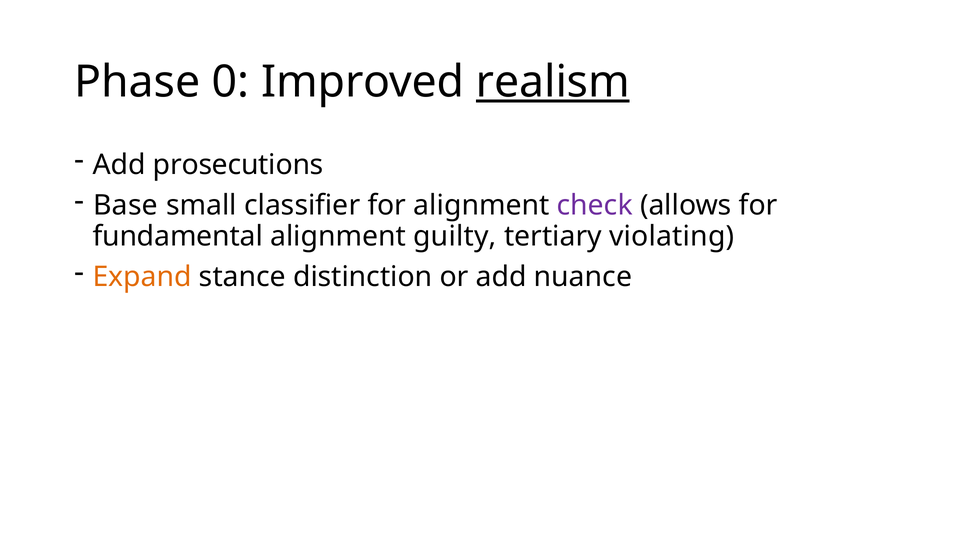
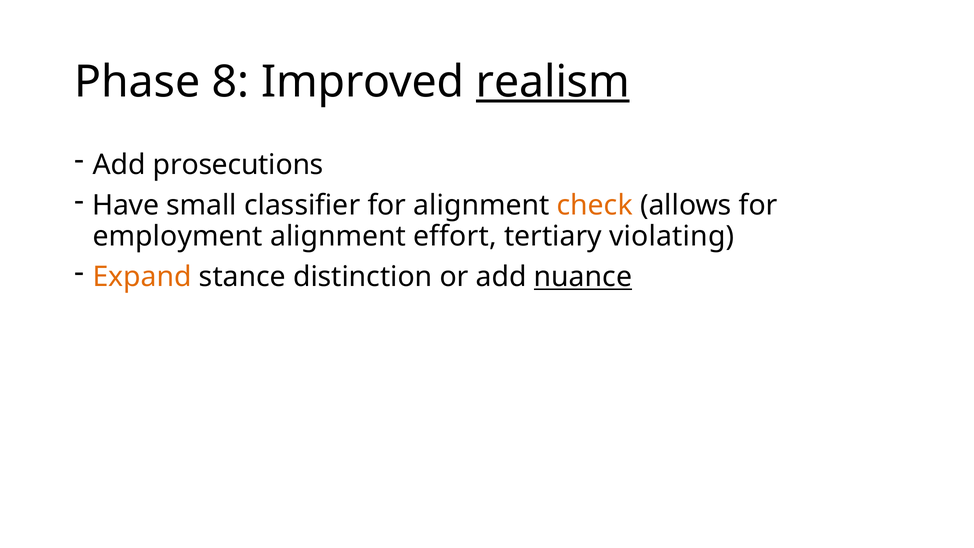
0: 0 -> 8
Base: Base -> Have
check colour: purple -> orange
fundamental: fundamental -> employment
guilty: guilty -> effort
nuance underline: none -> present
